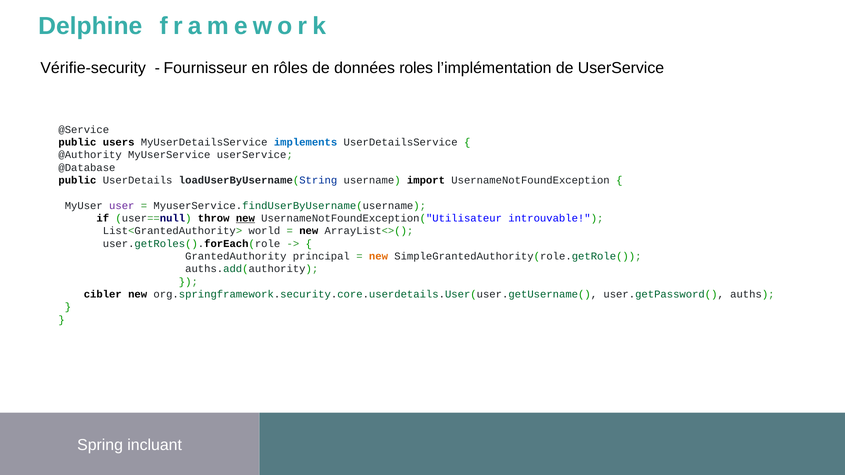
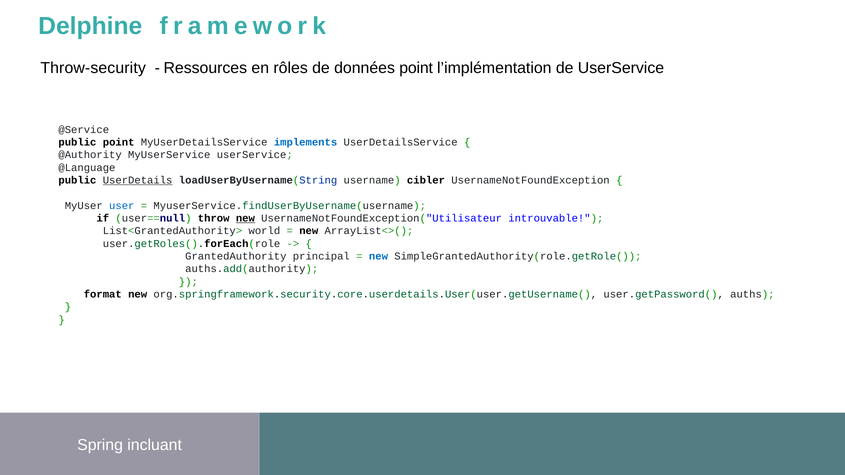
Vérifie-security: Vérifie-security -> Throw-security
Fournisseur: Fournisseur -> Ressources
données roles: roles -> point
public users: users -> point
@Database: @Database -> @Language
UserDetails underline: none -> present
import: import -> cibler
user colour: purple -> blue
new at (378, 256) colour: orange -> blue
cibler: cibler -> format
